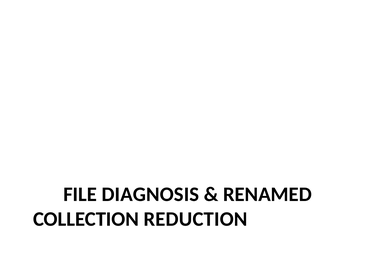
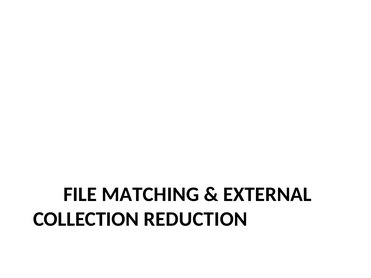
DIAGNOSIS: DIAGNOSIS -> MATCHING
RENAMED: RENAMED -> EXTERNAL
